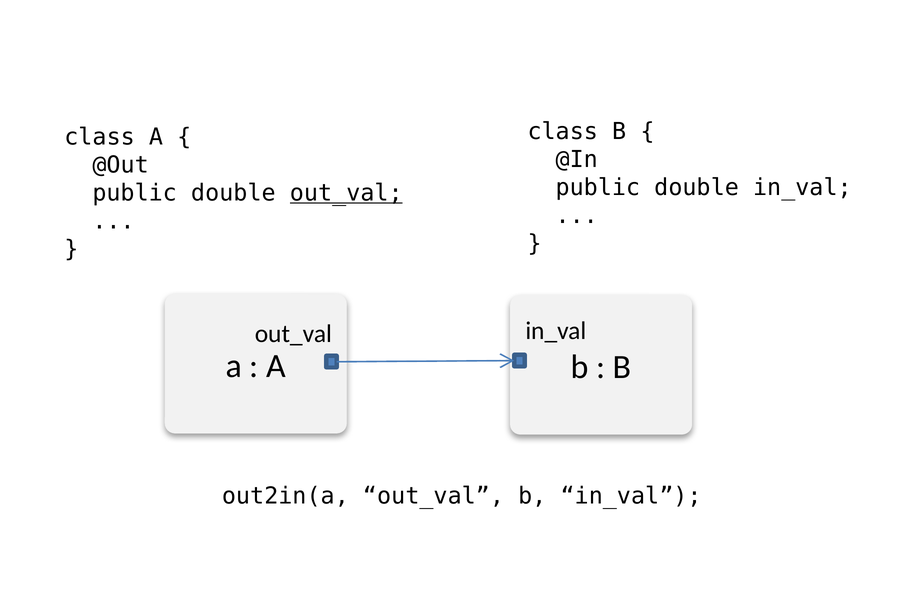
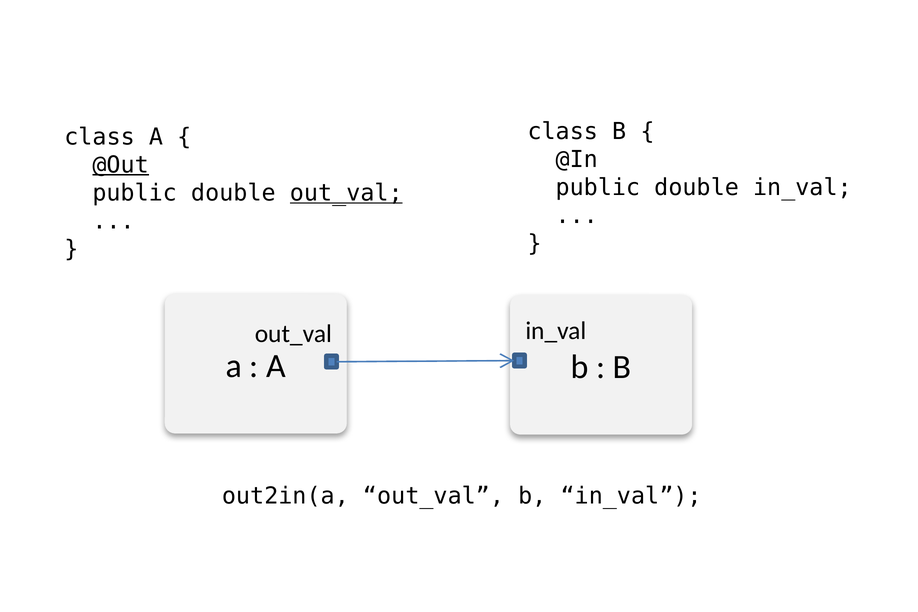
@Out underline: none -> present
